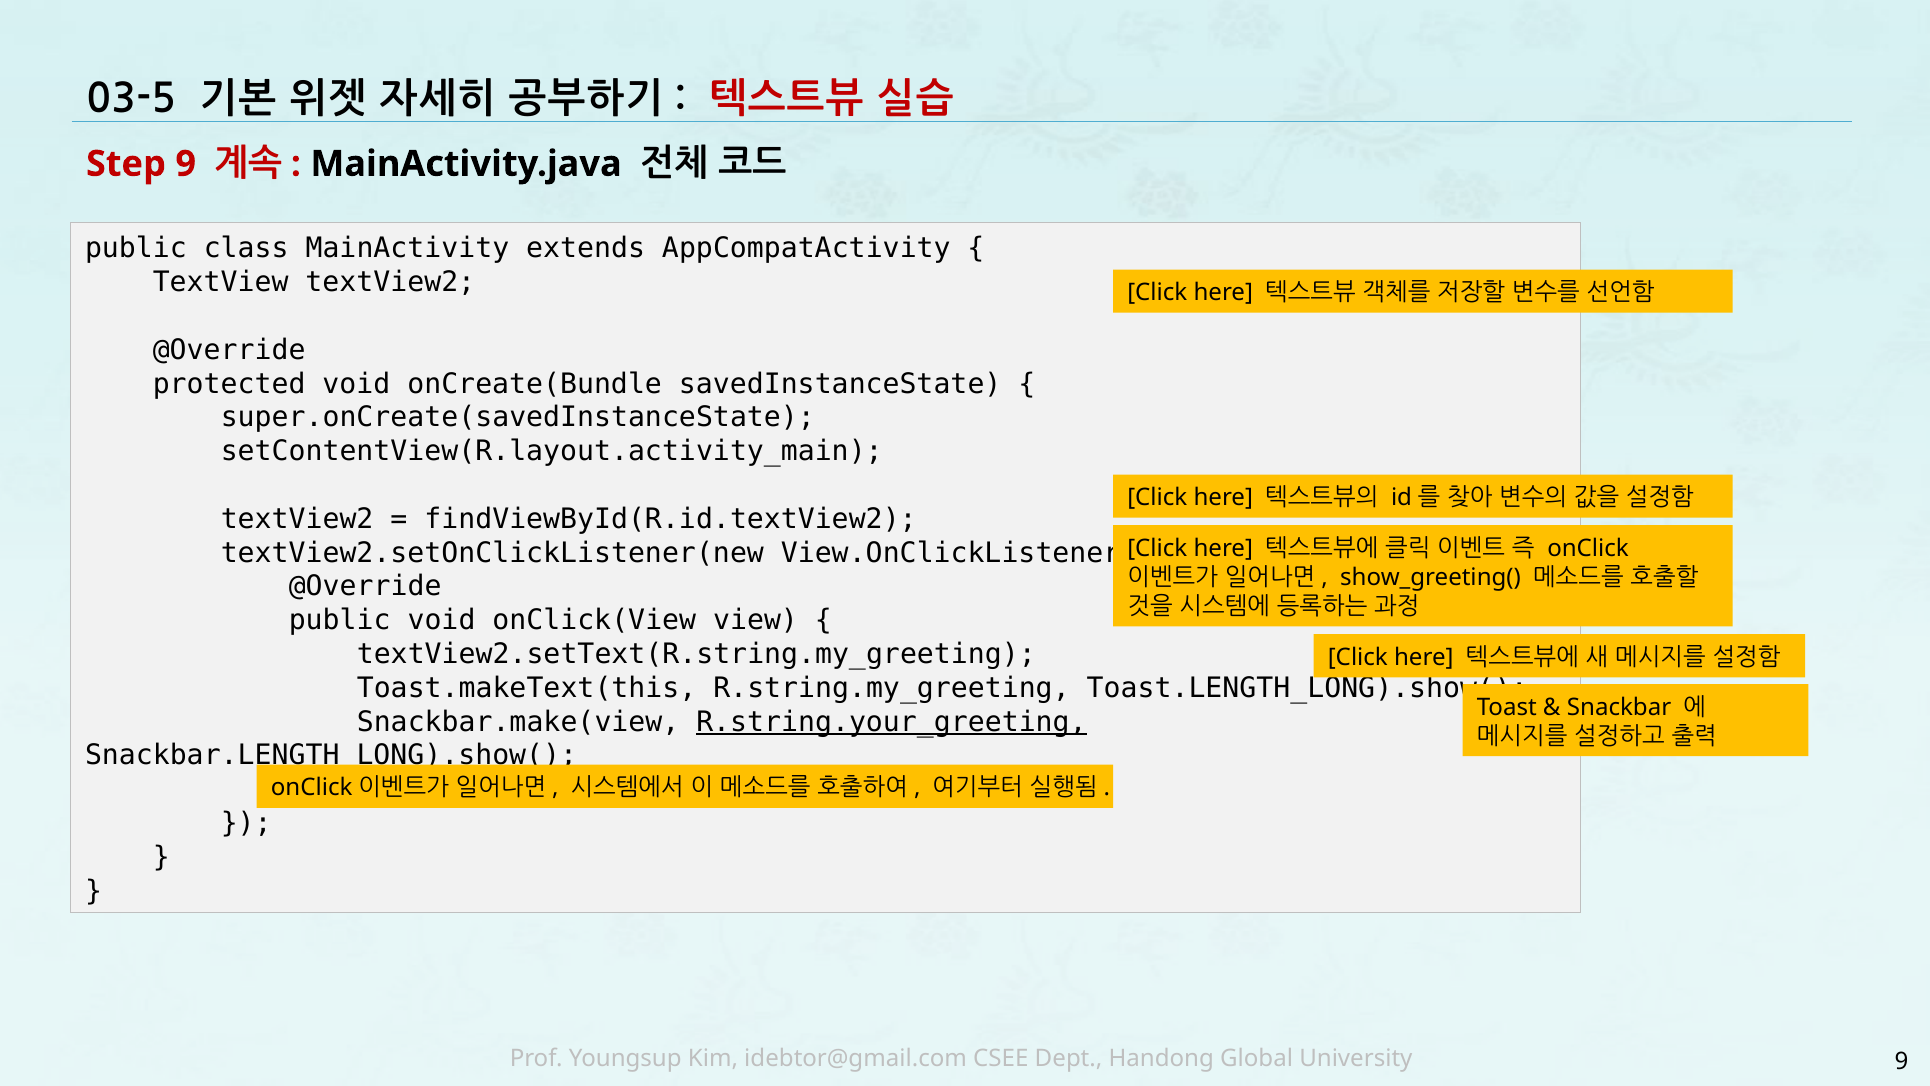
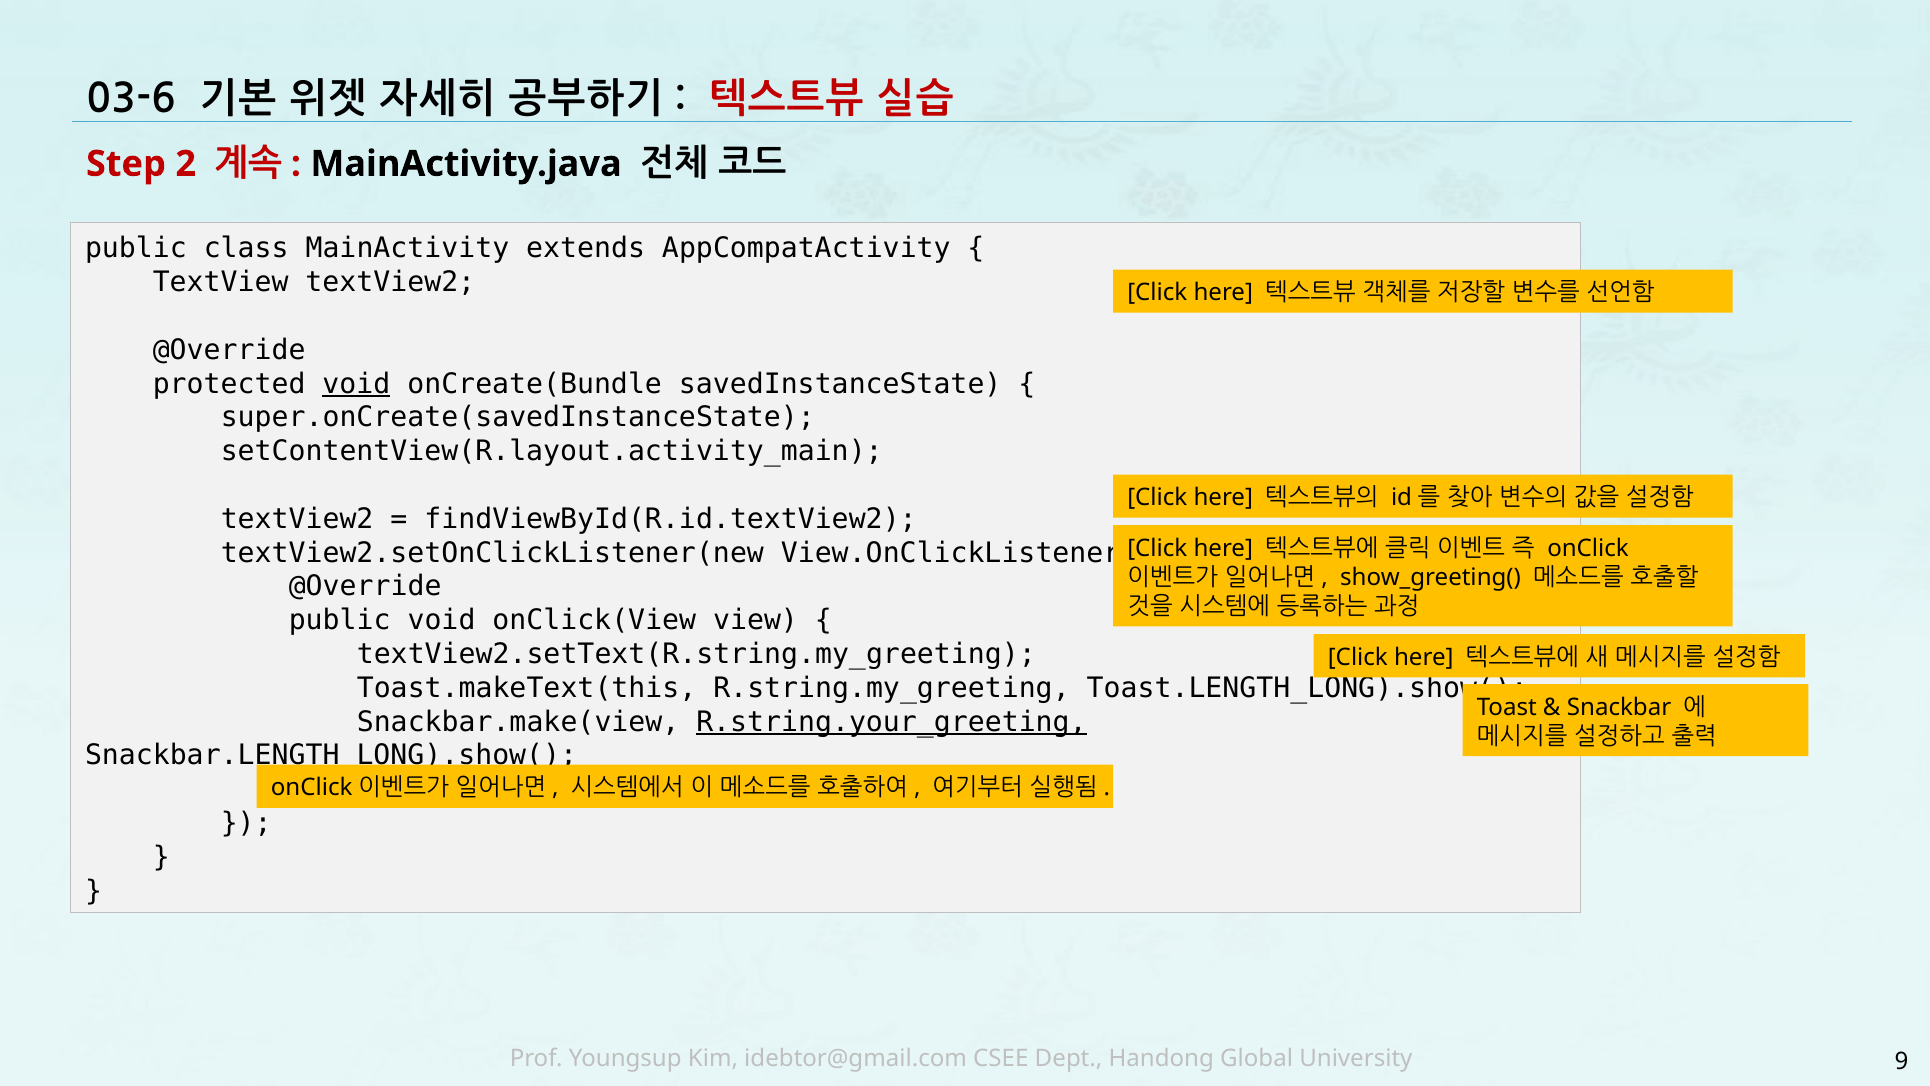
03-5: 03-5 -> 03-6
Step 9: 9 -> 2
void at (356, 384) underline: none -> present
